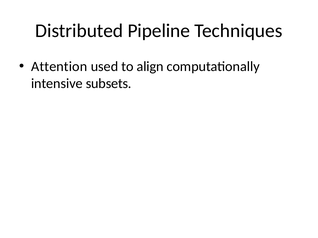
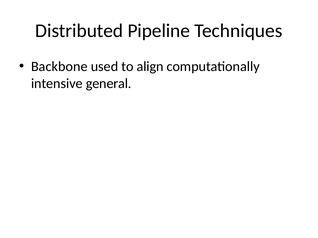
Attention: Attention -> Backbone
subsets: subsets -> general
